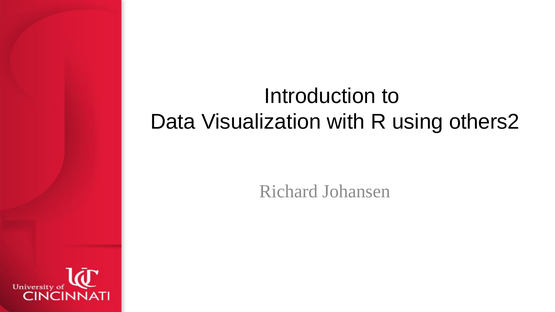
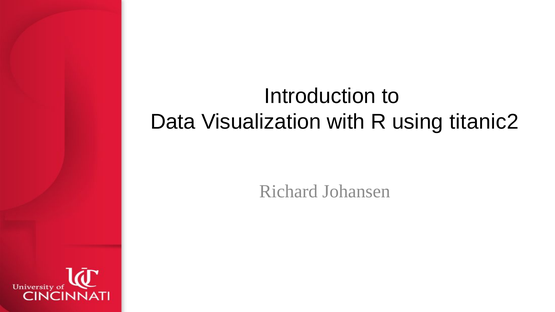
others2: others2 -> titanic2
